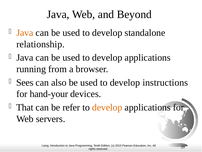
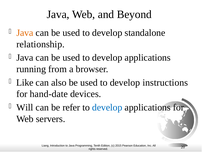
Sees: Sees -> Like
hand-your: hand-your -> hand-date
That: That -> Will
develop at (107, 107) colour: orange -> blue
